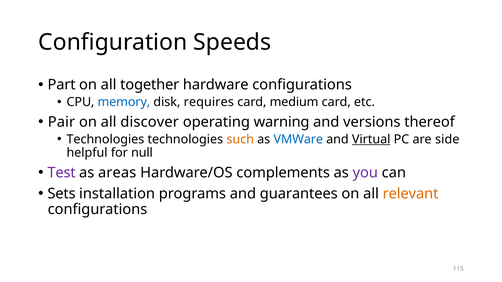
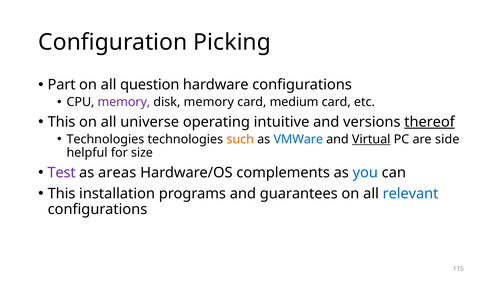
Speeds: Speeds -> Picking
together: together -> question
memory at (124, 102) colour: blue -> purple
disk requires: requires -> memory
Pair at (61, 122): Pair -> This
discover: discover -> universe
warning: warning -> intuitive
thereof underline: none -> present
null: null -> size
you colour: purple -> blue
Sets at (62, 194): Sets -> This
relevant colour: orange -> blue
